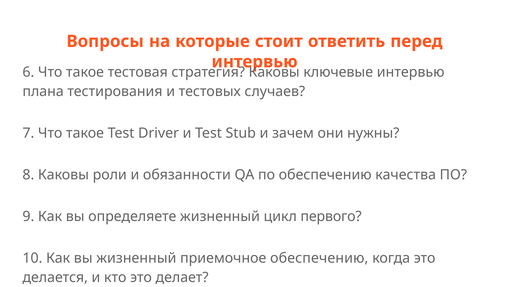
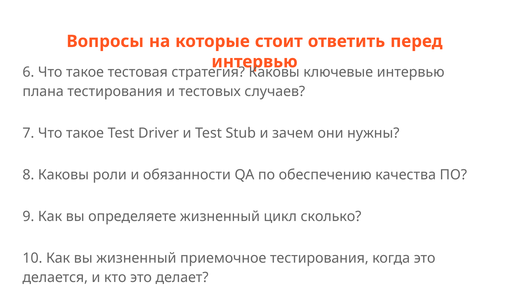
первого: первого -> сколько
приемочное обеспечению: обеспечению -> тестирования
